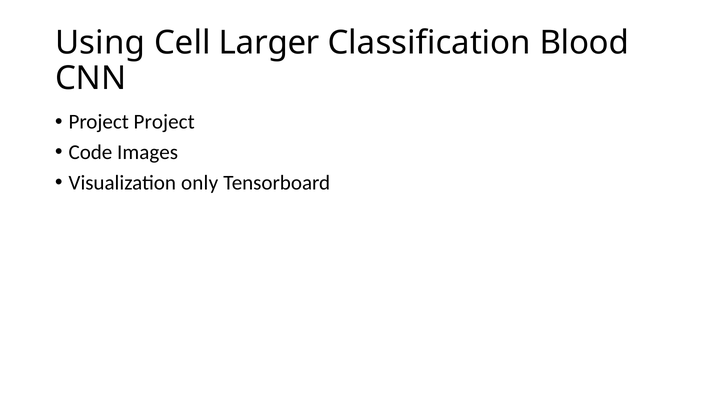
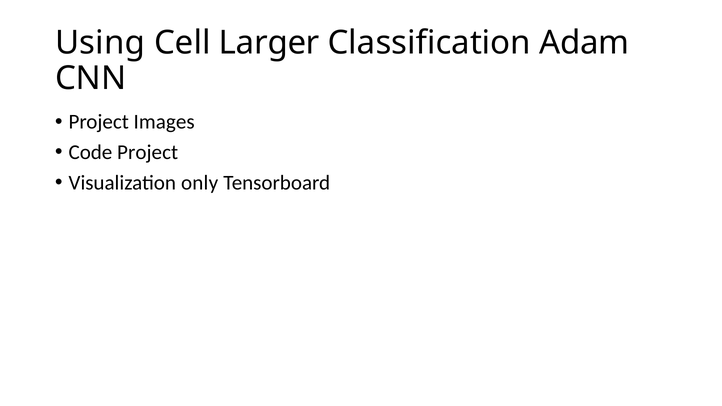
Blood: Blood -> Adam
Project Project: Project -> Images
Code Images: Images -> Project
